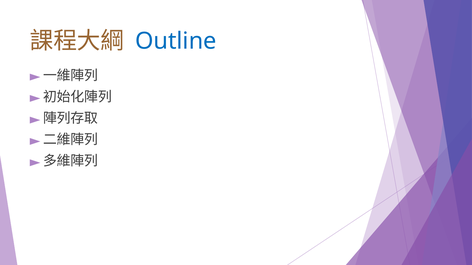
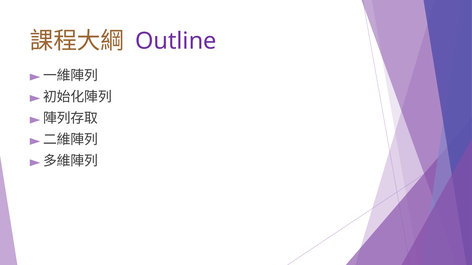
Outline colour: blue -> purple
